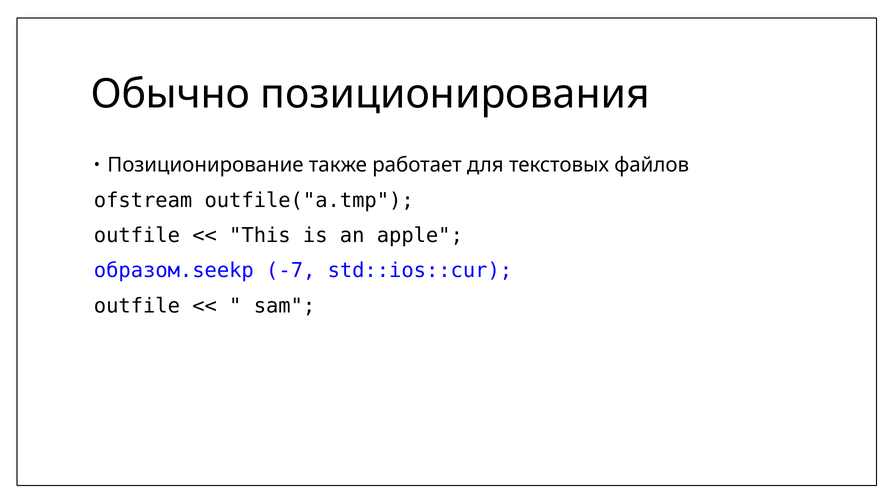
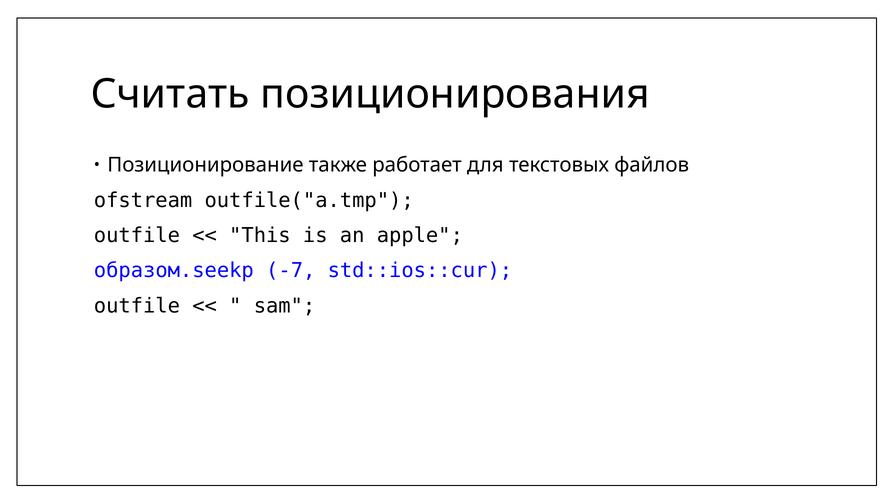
Обычно: Обычно -> Считать
